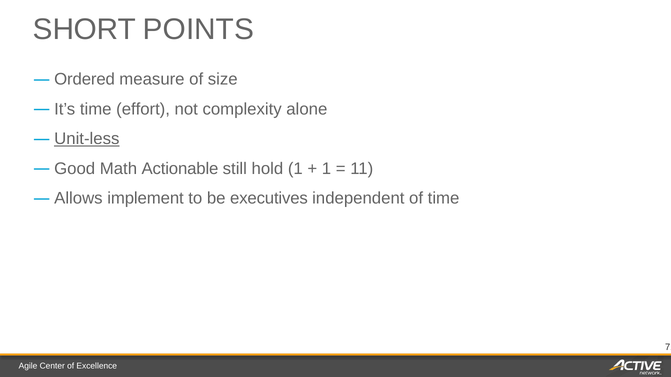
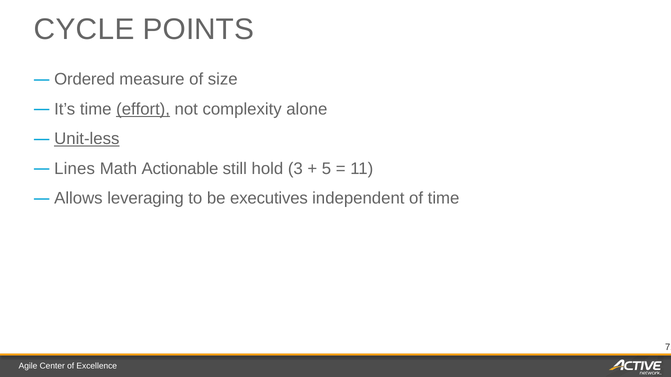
SHORT: SHORT -> CYCLE
effort underline: none -> present
Good: Good -> Lines
hold 1: 1 -> 3
1 at (326, 169): 1 -> 5
implement: implement -> leveraging
